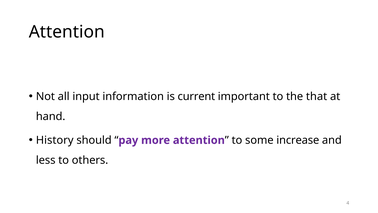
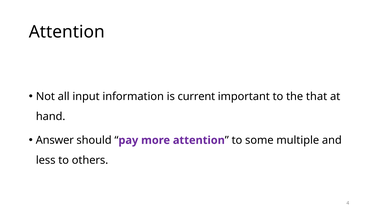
History: History -> Answer
increase: increase -> multiple
